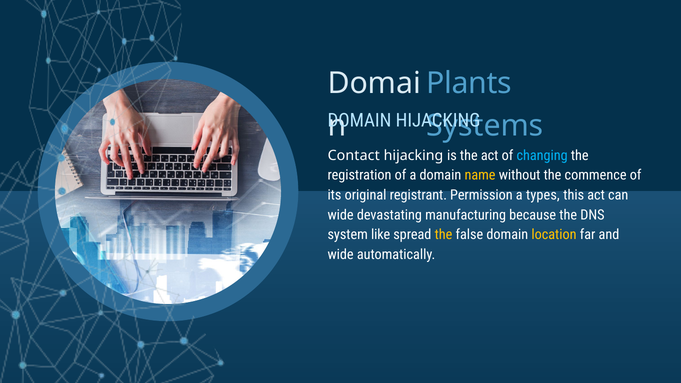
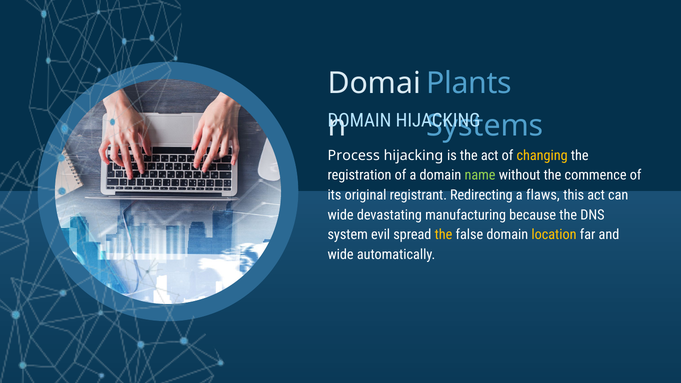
Contact: Contact -> Process
changing colour: light blue -> yellow
name colour: yellow -> light green
Permission: Permission -> Redirecting
types: types -> flaws
like: like -> evil
